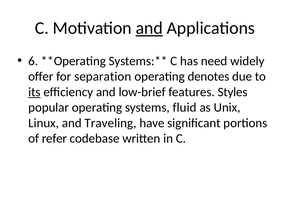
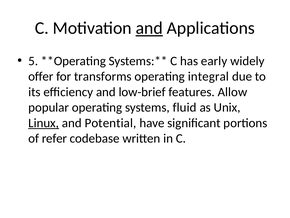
6: 6 -> 5
need: need -> early
separation: separation -> transforms
denotes: denotes -> integral
its underline: present -> none
Styles: Styles -> Allow
Linux underline: none -> present
Traveling: Traveling -> Potential
